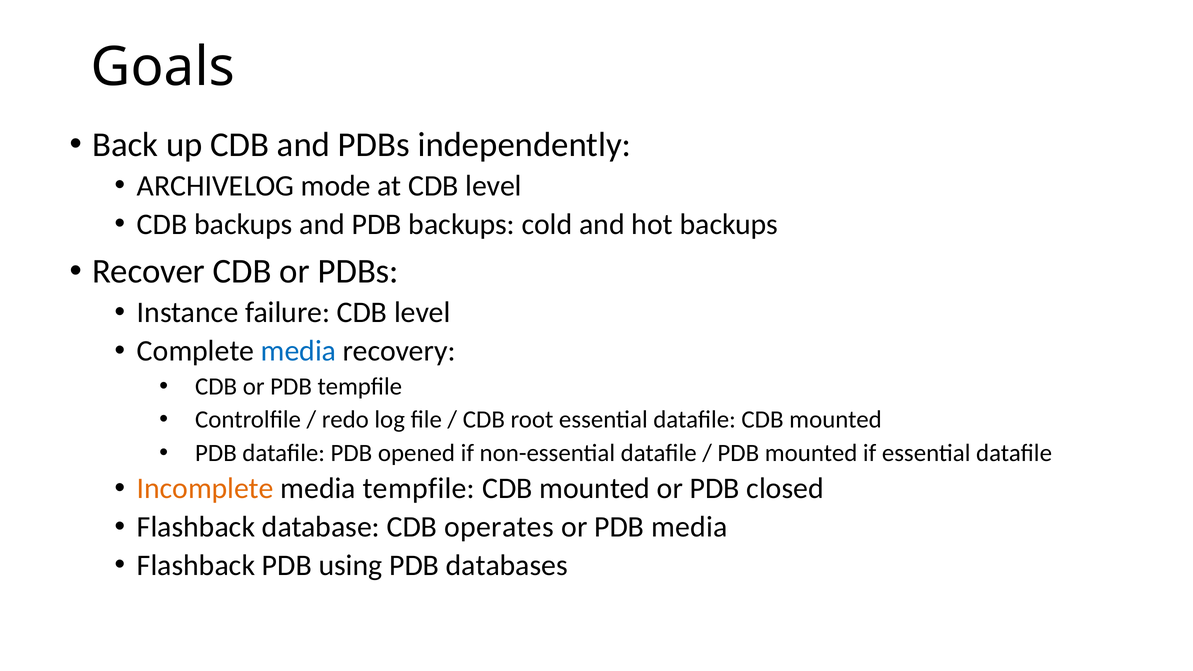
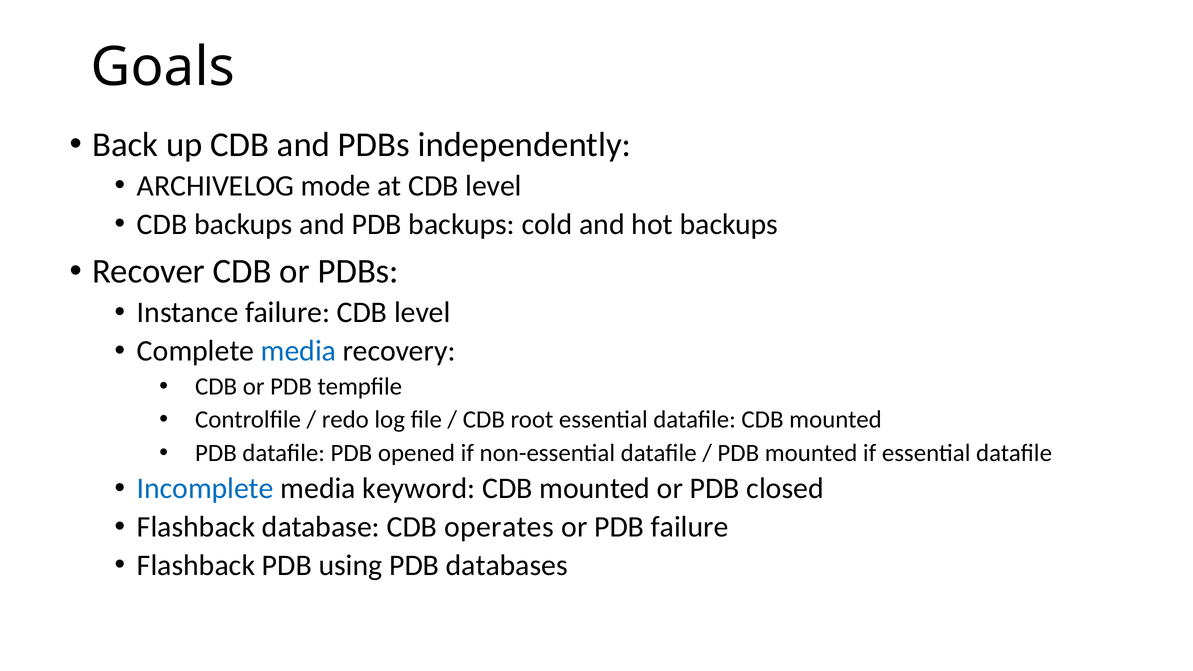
Incomplete colour: orange -> blue
media tempfile: tempfile -> keyword
PDB media: media -> failure
